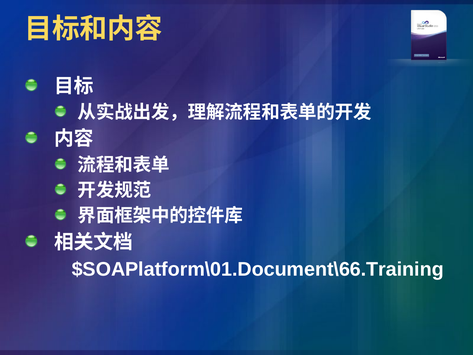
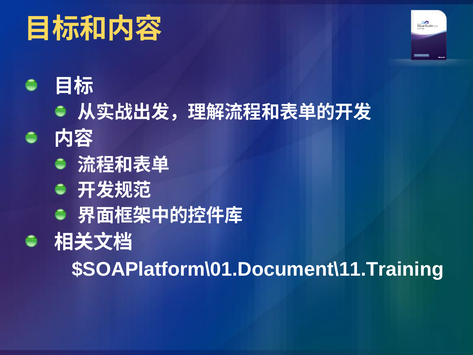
$SOAPlatform\01.Document\66.Training: $SOAPlatform\01.Document\66.Training -> $SOAPlatform\01.Document\11.Training
